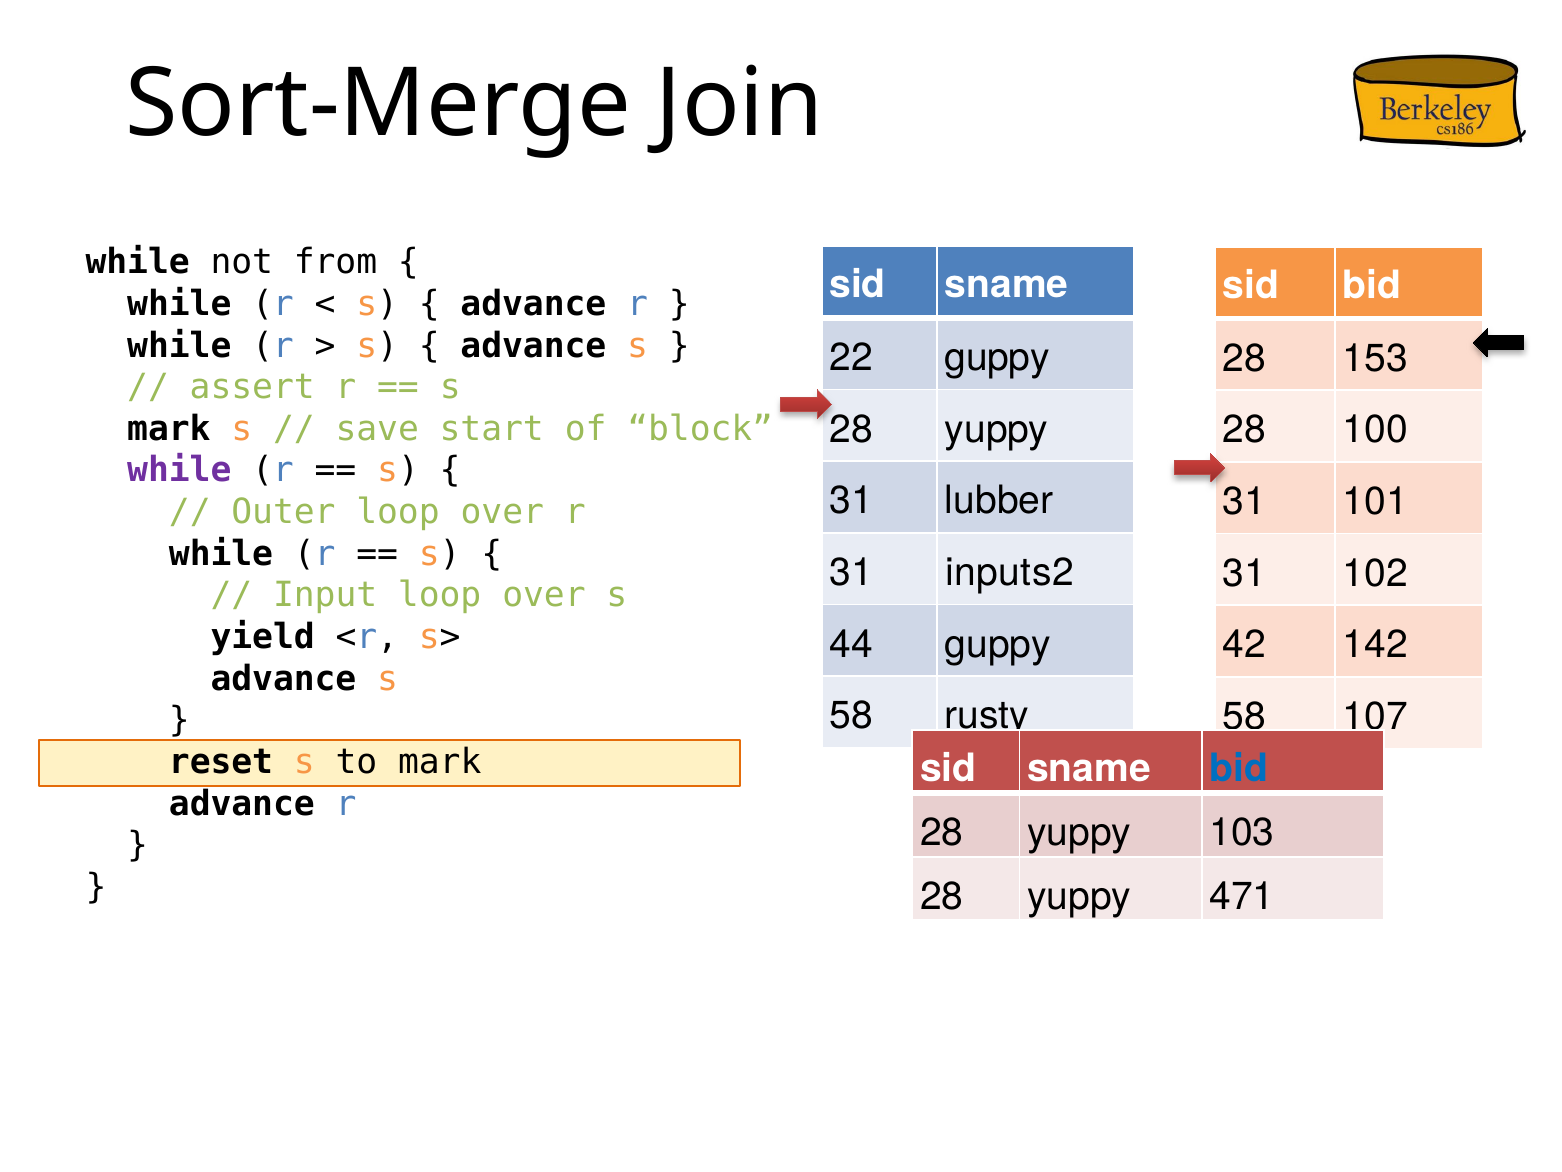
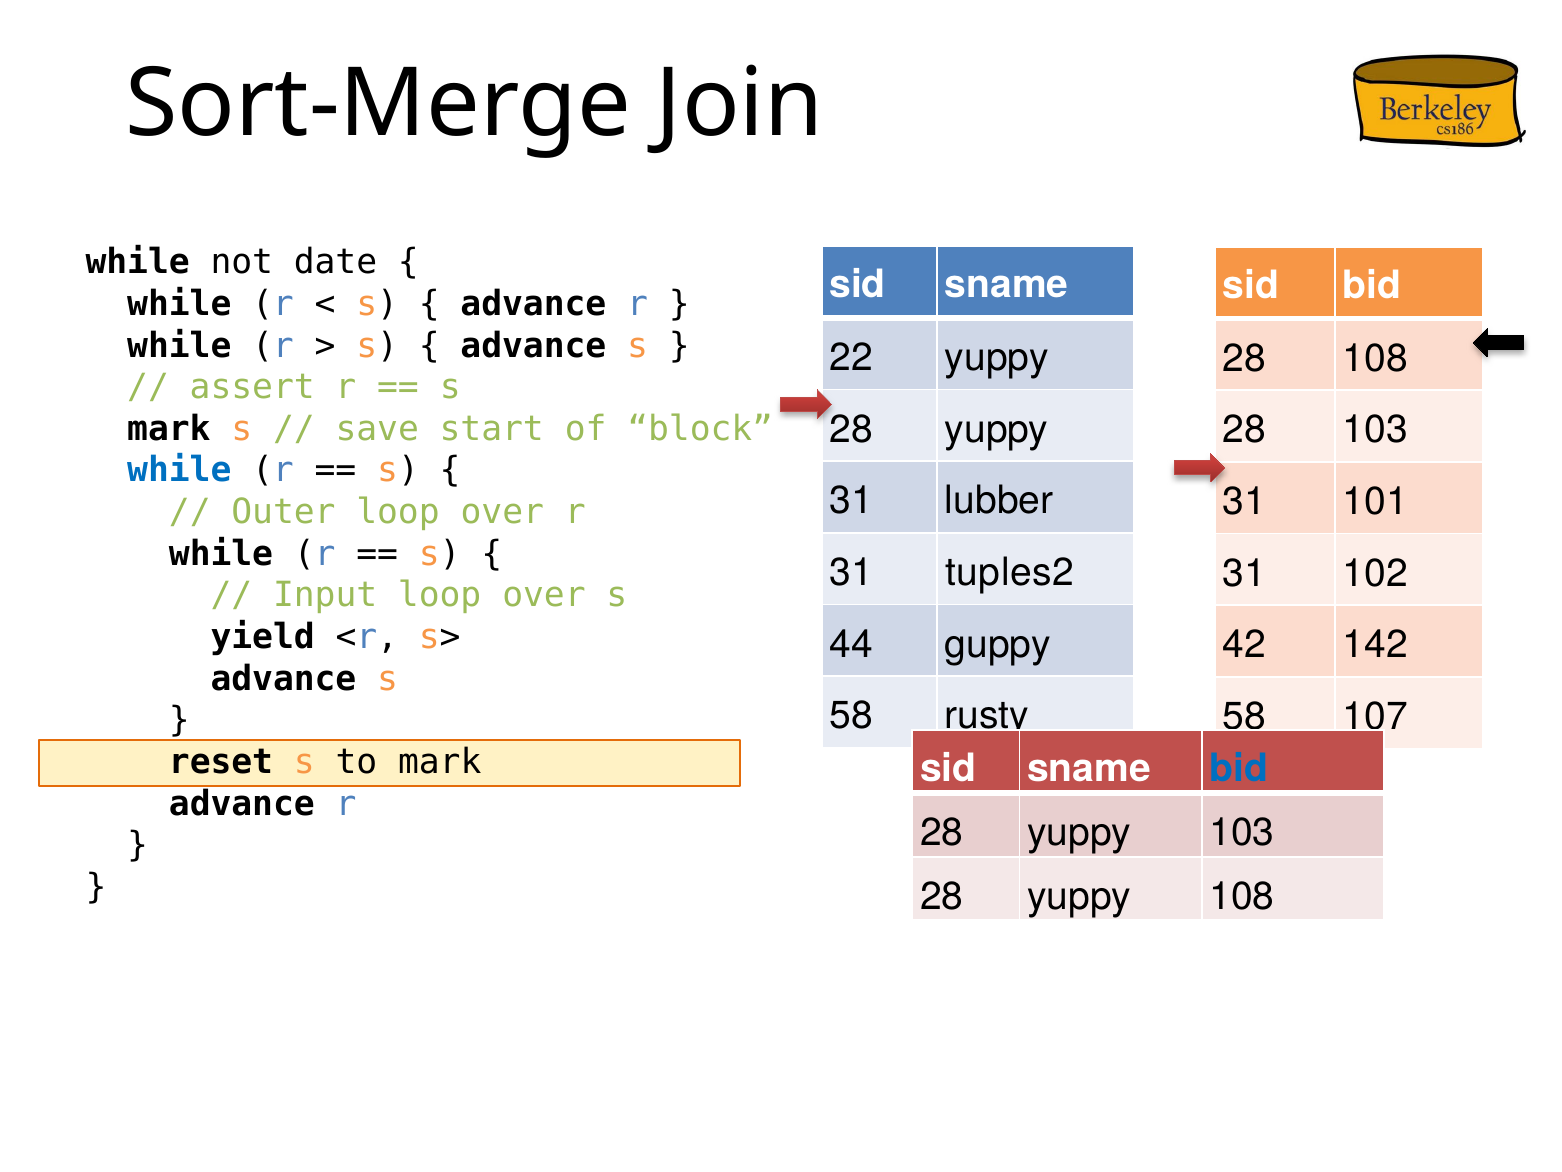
from: from -> date
22 guppy: guppy -> yuppy
28 153: 153 -> 108
28 100: 100 -> 103
while at (179, 470) colour: purple -> blue
inputs2: inputs2 -> tuples2
yuppy 471: 471 -> 108
